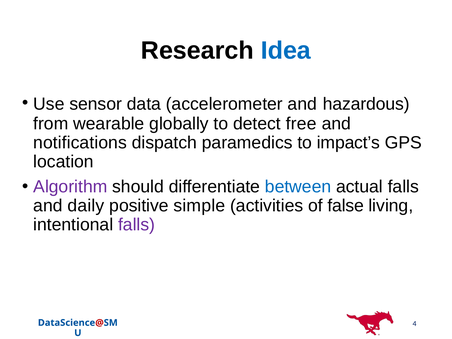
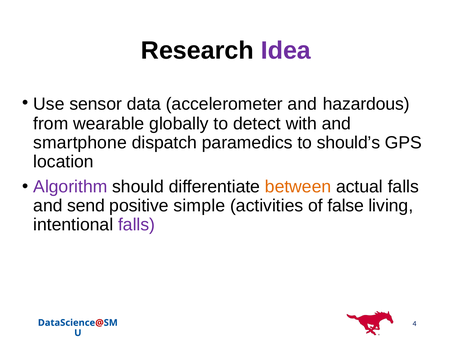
Idea colour: blue -> purple
free: free -> with
notifications: notifications -> smartphone
impact’s: impact’s -> should’s
between colour: blue -> orange
daily: daily -> send
